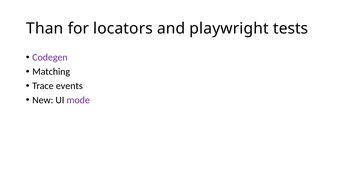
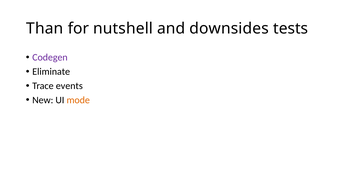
locators: locators -> nutshell
playwright: playwright -> downsides
Matching: Matching -> Eliminate
mode colour: purple -> orange
